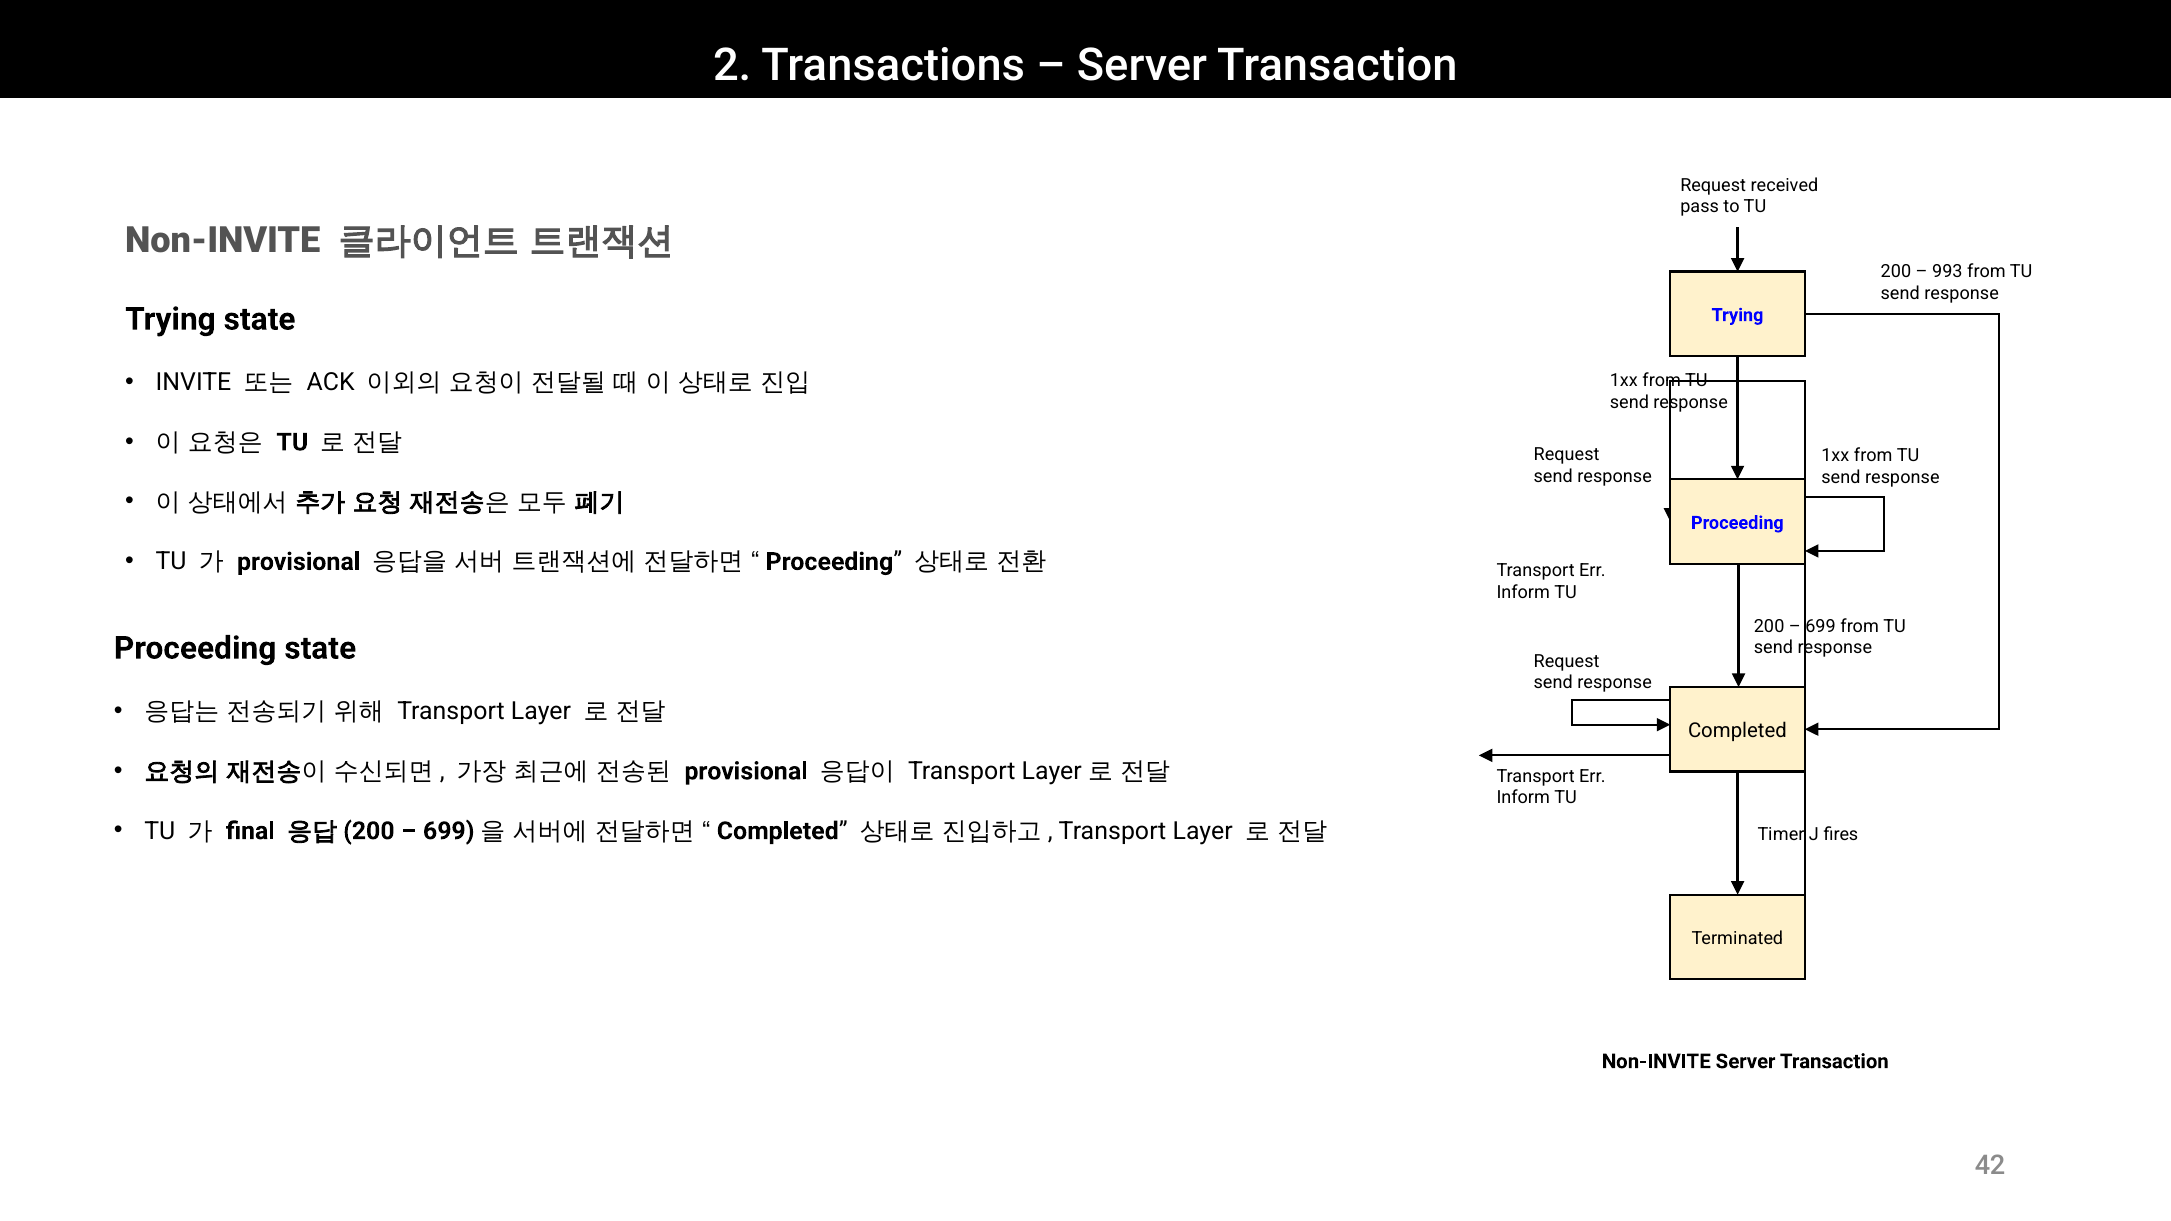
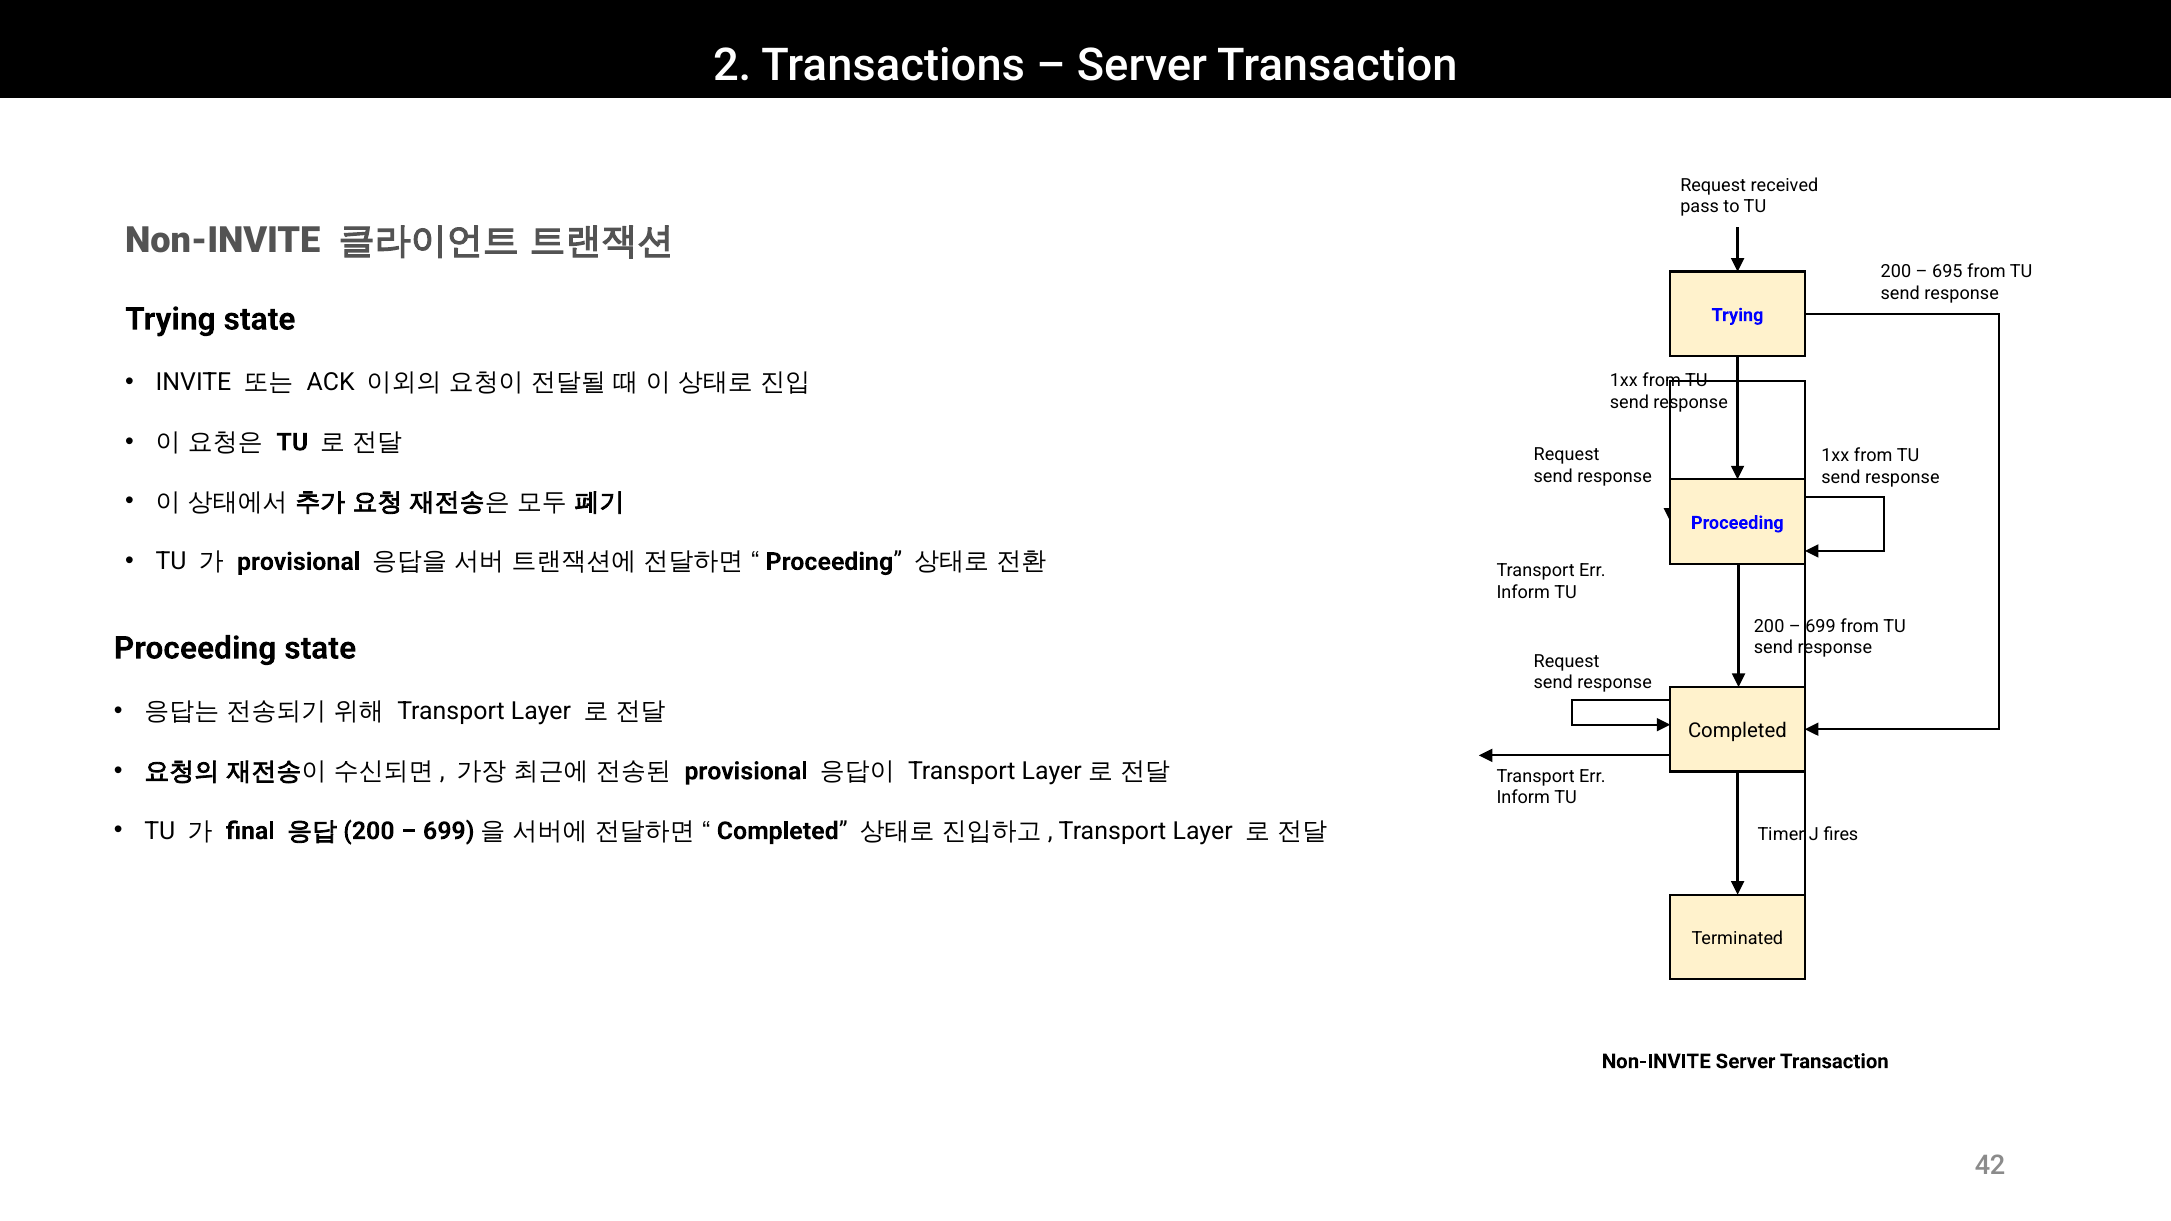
993: 993 -> 695
